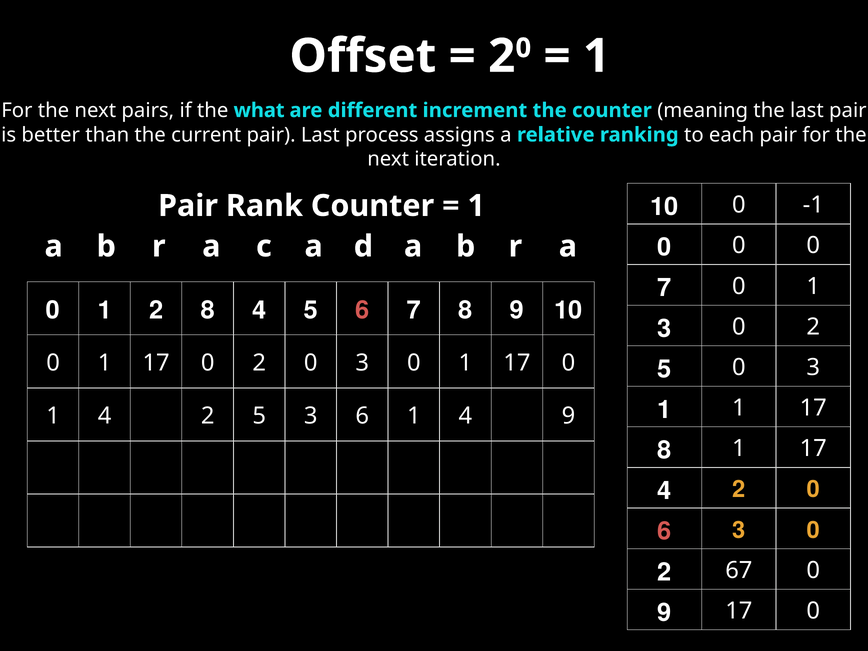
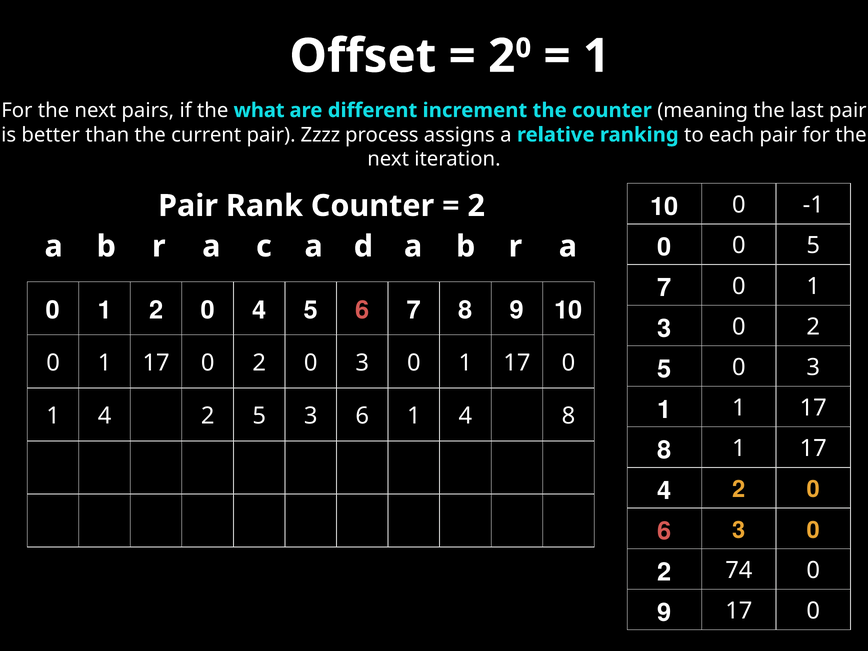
pair Last: Last -> Zzzz
1 at (476, 206): 1 -> 2
0 0 0: 0 -> 5
1 2 8: 8 -> 0
4 9: 9 -> 8
67: 67 -> 74
